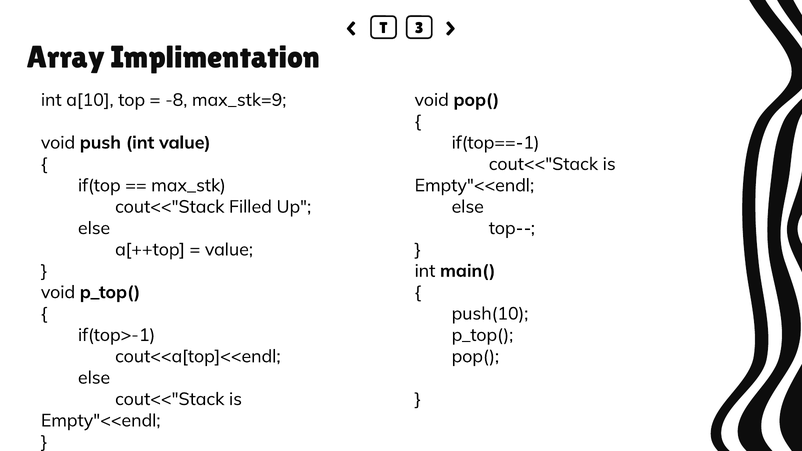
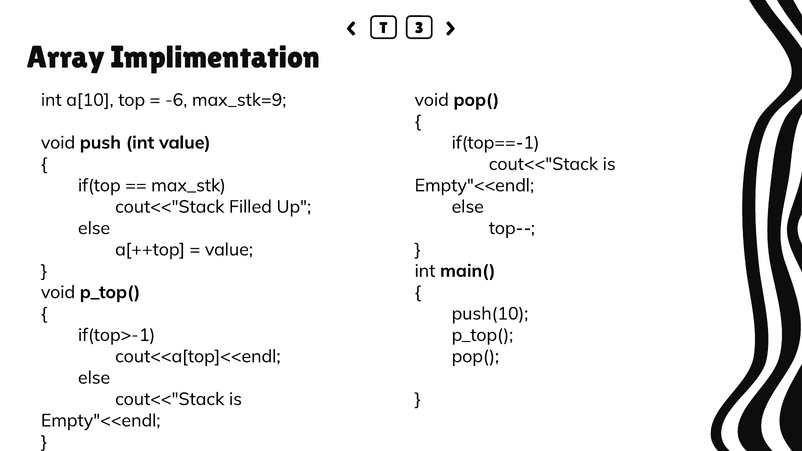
-8: -8 -> -6
